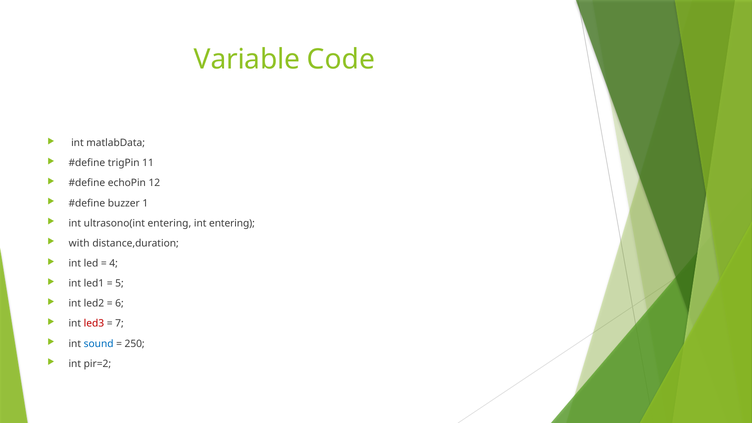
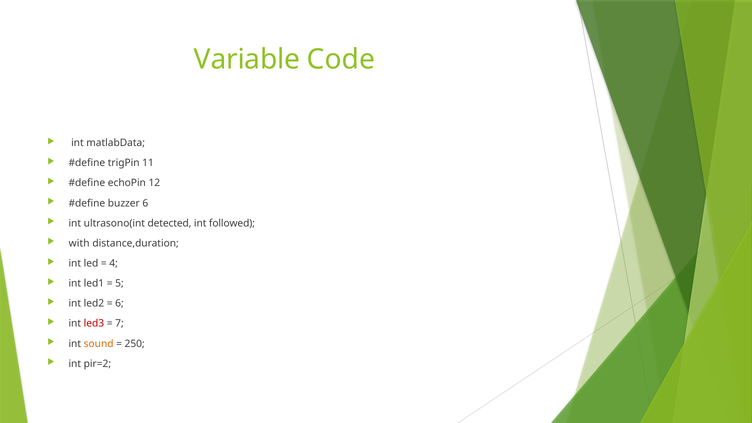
buzzer 1: 1 -> 6
ultrasono(int entering: entering -> detected
int entering: entering -> followed
sound colour: blue -> orange
